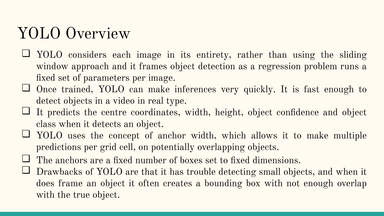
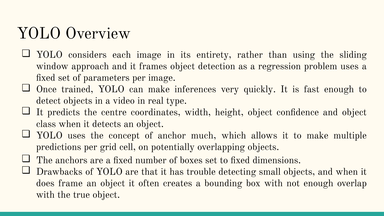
problem runs: runs -> uses
anchor width: width -> much
